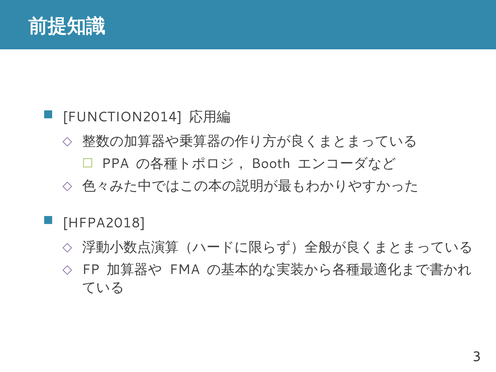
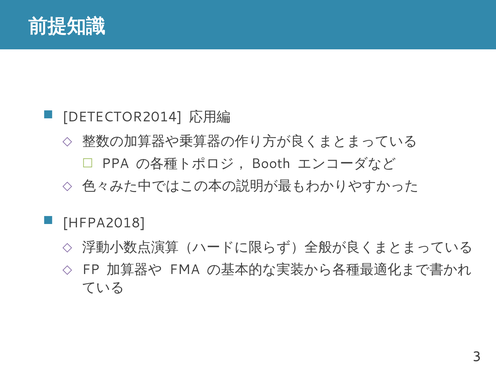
FUNCTION2014: FUNCTION2014 -> DETECTOR2014
